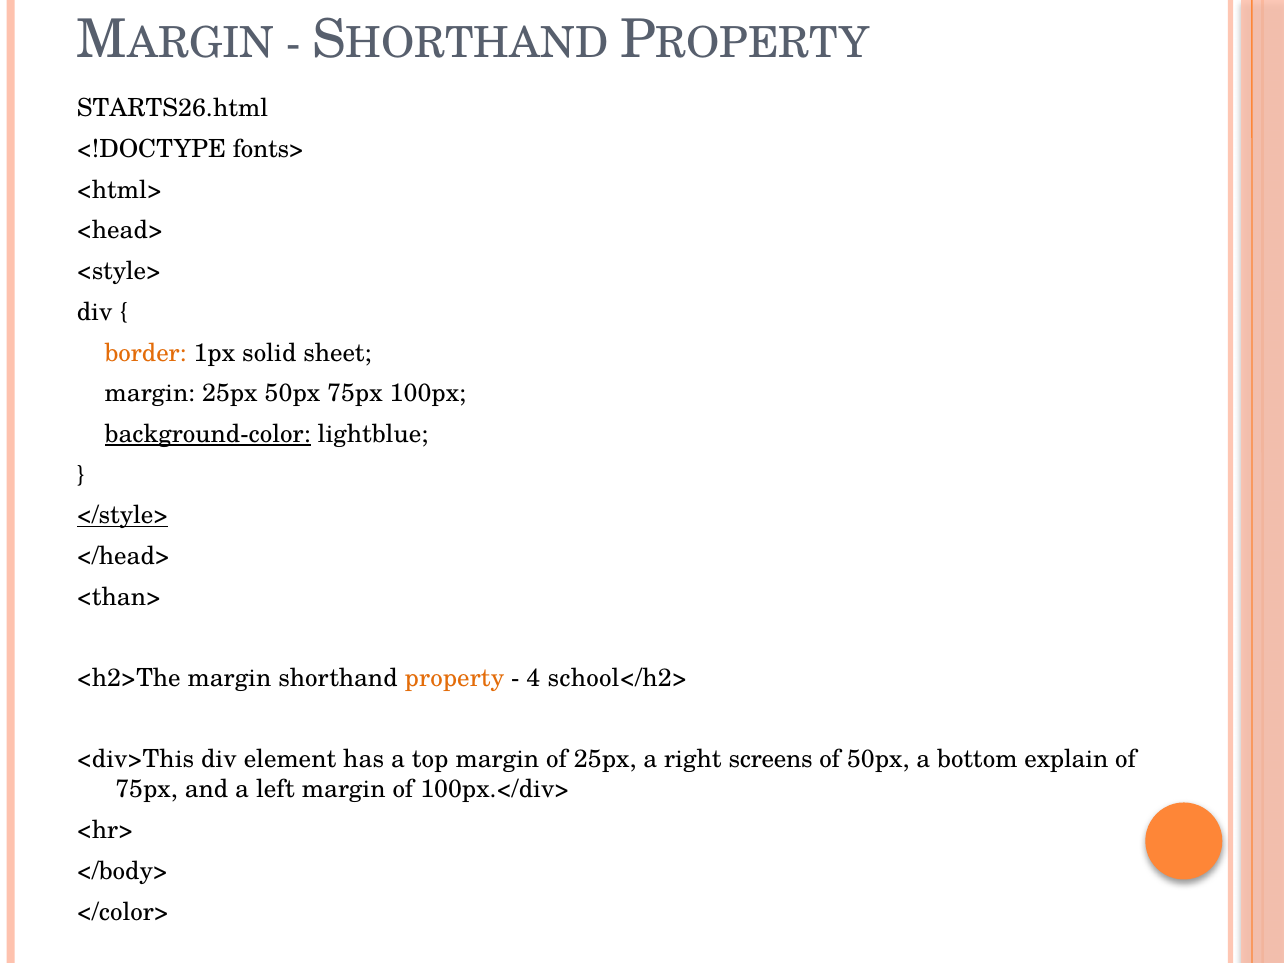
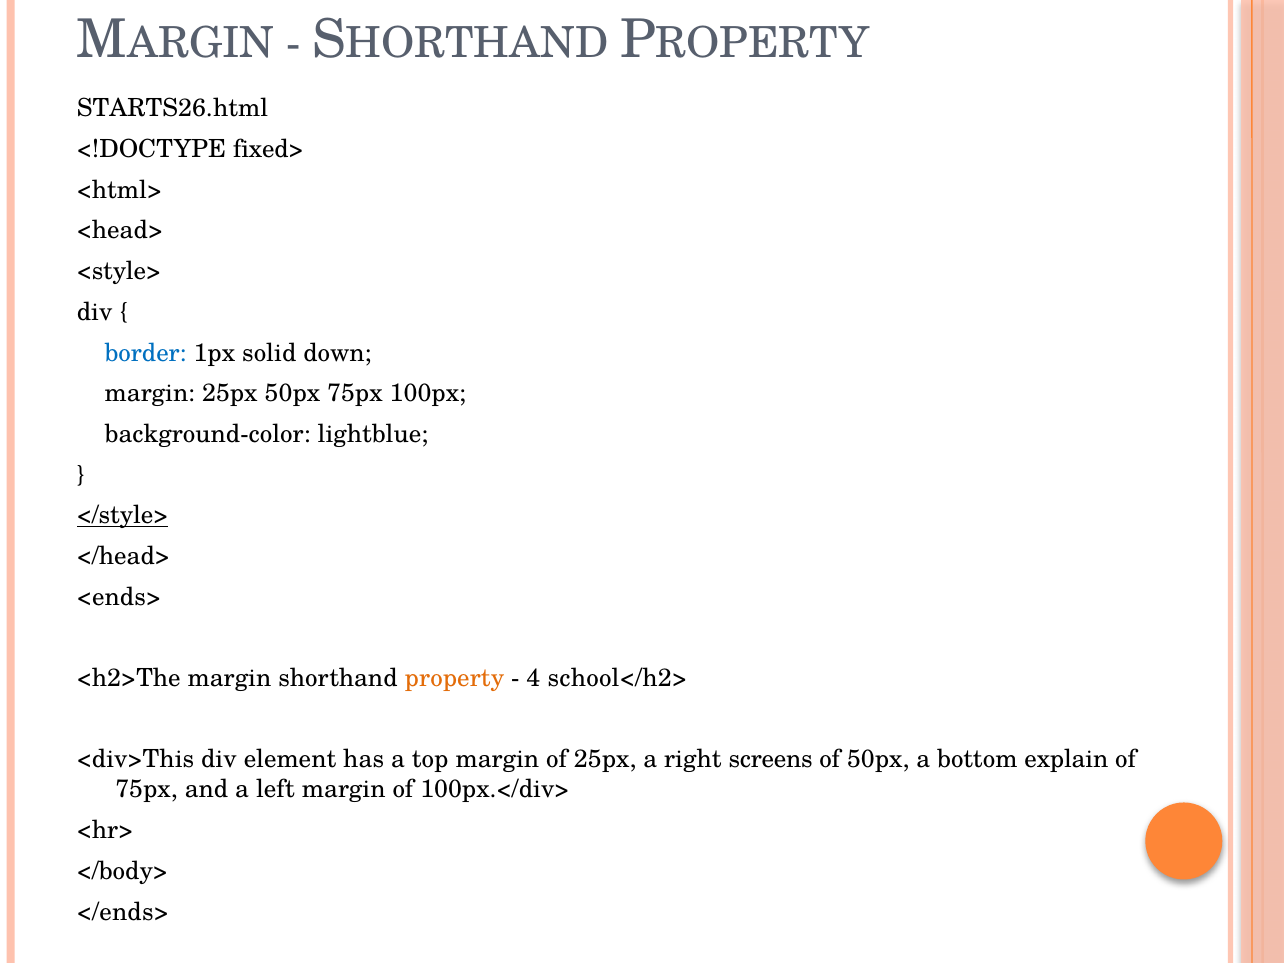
fonts>: fonts> -> fixed>
border colour: orange -> blue
sheet: sheet -> down
background-color underline: present -> none
<than>: <than> -> <ends>
</color>: </color> -> </ends>
